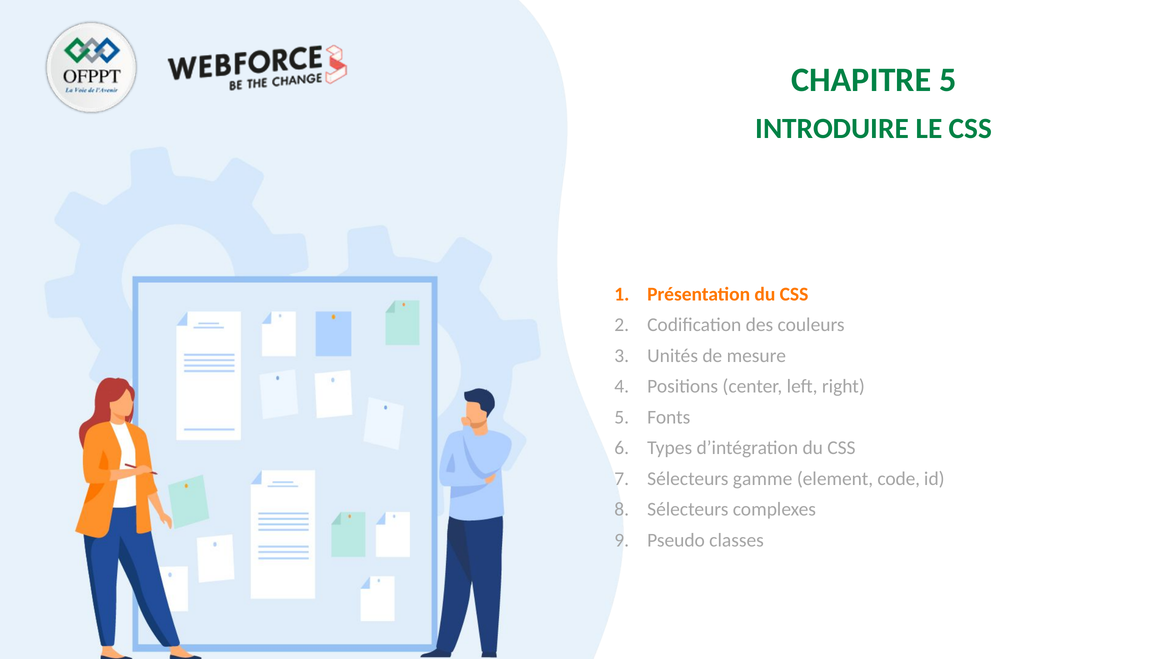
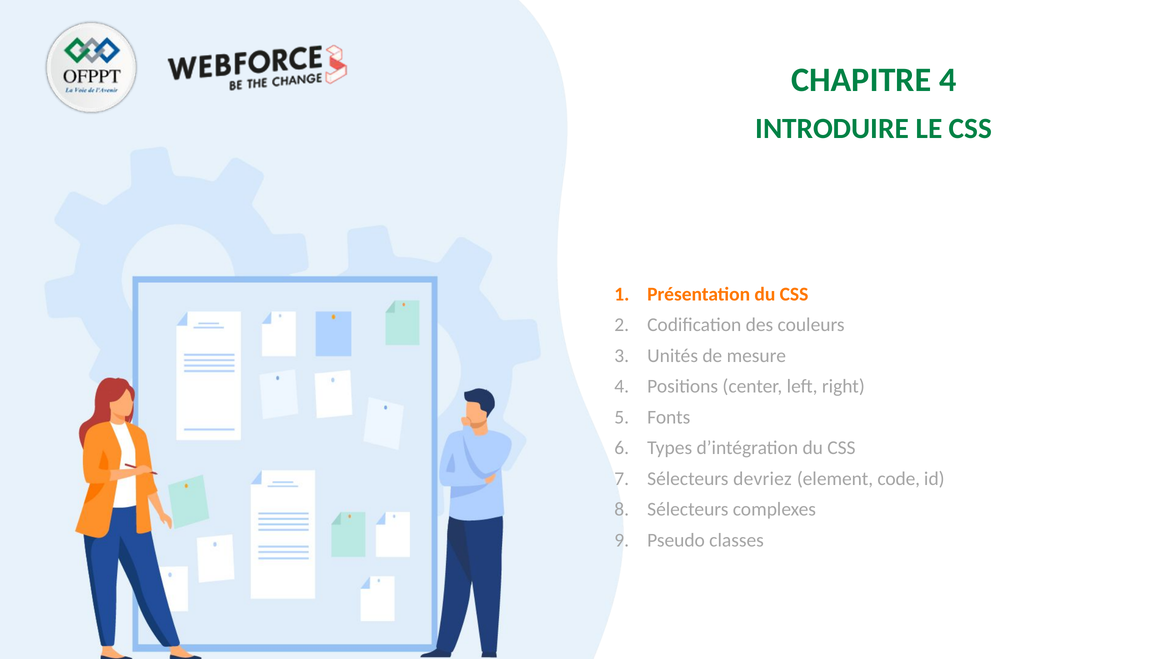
CHAPITRE 5: 5 -> 4
gamme: gamme -> devriez
